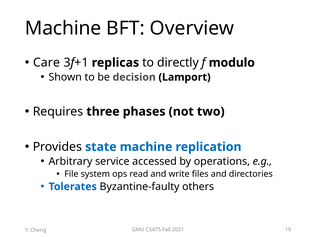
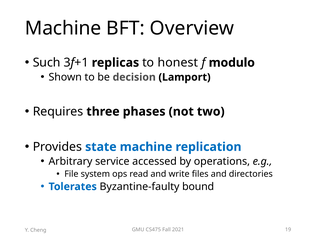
Care: Care -> Such
directly: directly -> honest
others: others -> bound
